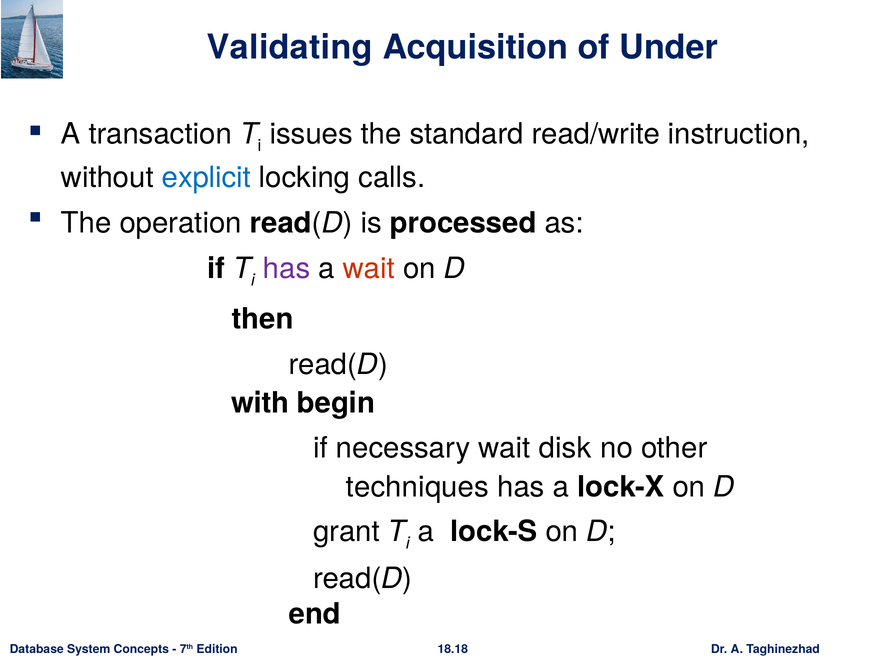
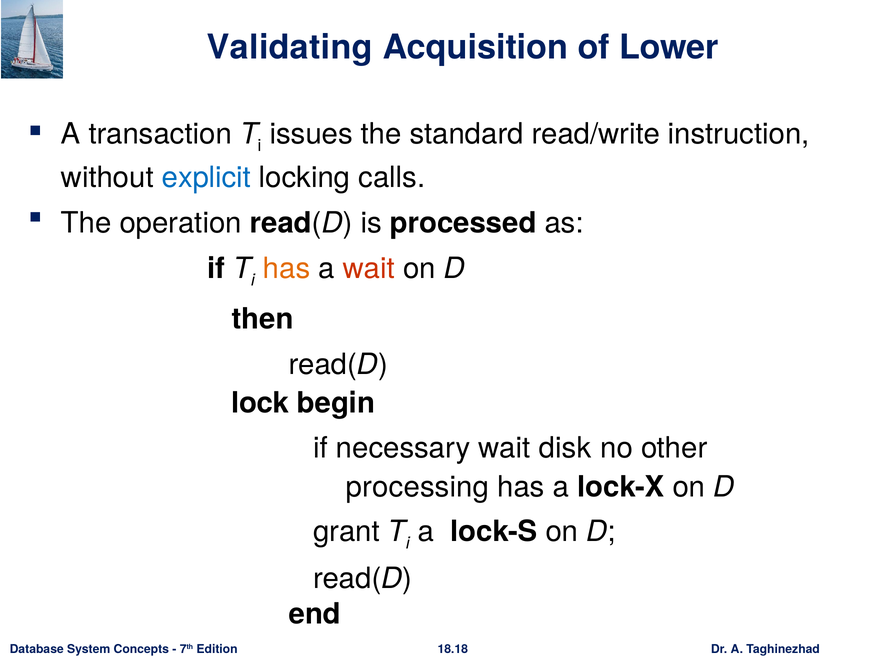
Under: Under -> Lower
has at (287, 269) colour: purple -> orange
with: with -> lock
techniques: techniques -> processing
